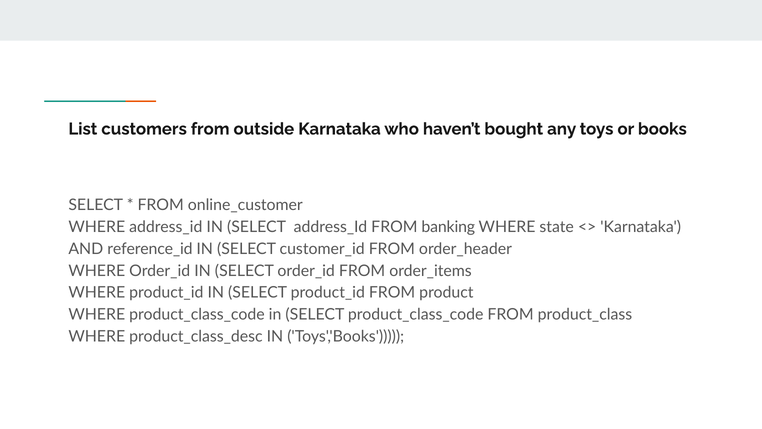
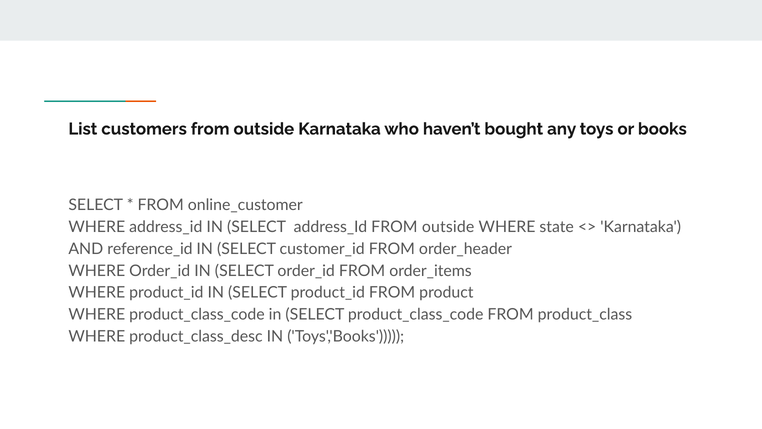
address_Id FROM banking: banking -> outside
